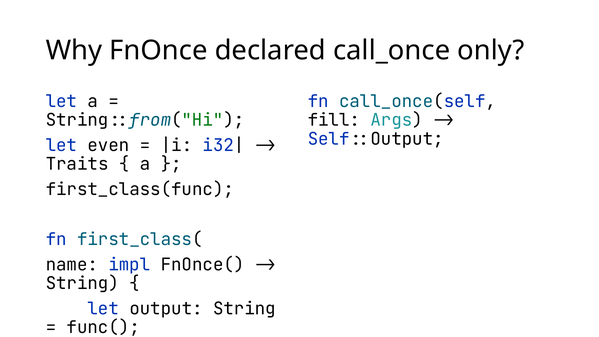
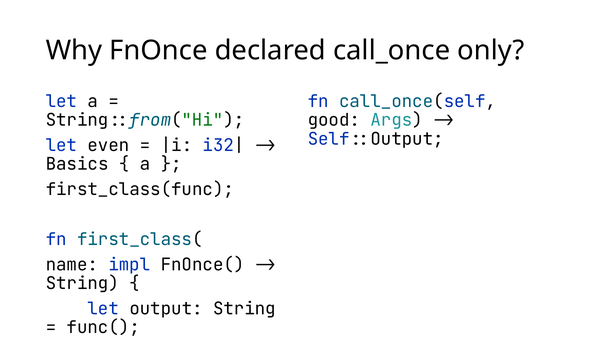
fill: fill -> good
Traits: Traits -> Basics
